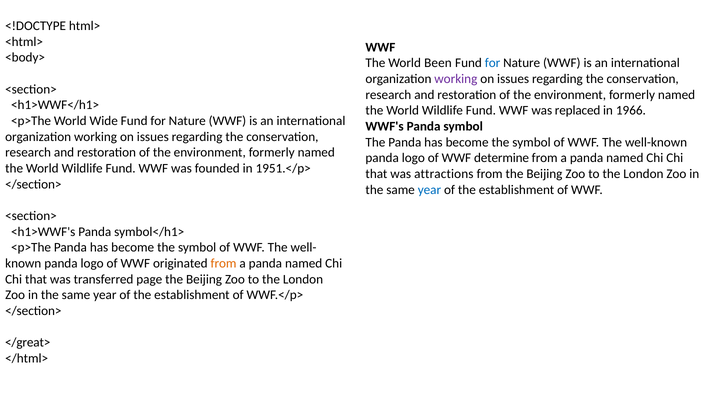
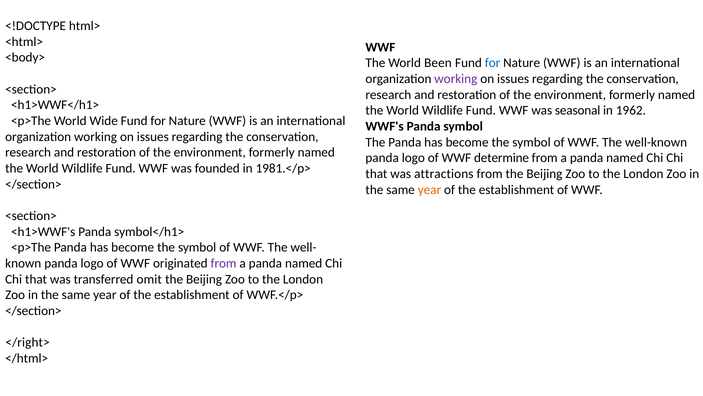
replaced: replaced -> seasonal
1966: 1966 -> 1962
1951.</p>: 1951.</p> -> 1981.</p>
year at (429, 189) colour: blue -> orange
from at (224, 263) colour: orange -> purple
page: page -> omit
</great>: </great> -> </right>
